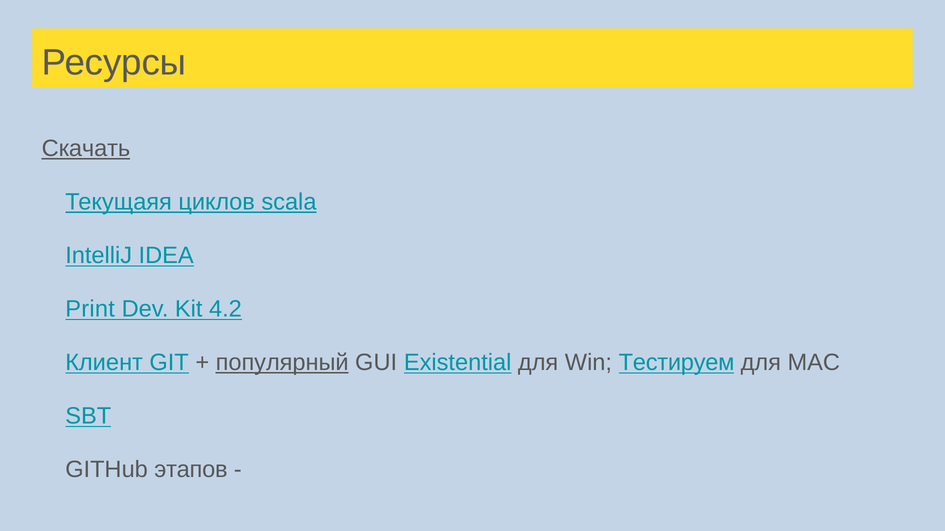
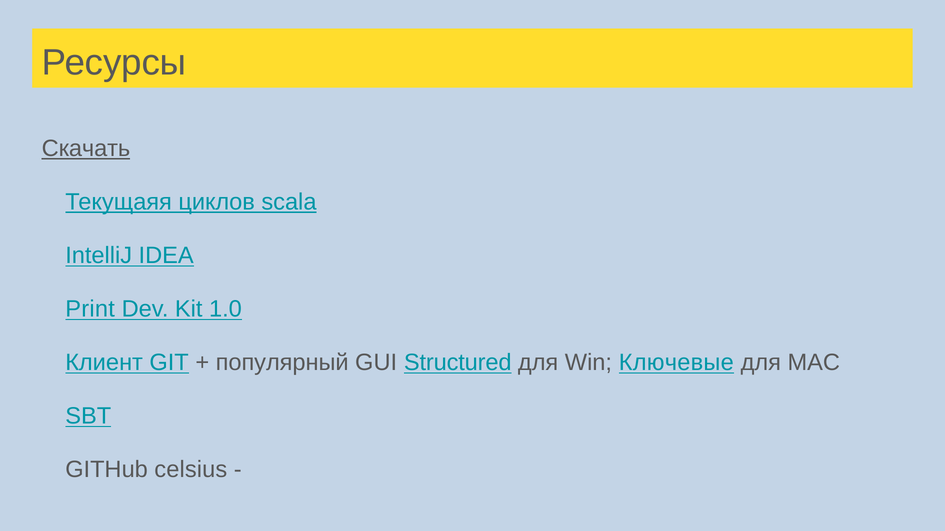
4.2: 4.2 -> 1.0
популярный underline: present -> none
Existential: Existential -> Structured
Тестируем: Тестируем -> Ключевые
этапов: этапов -> celsius
